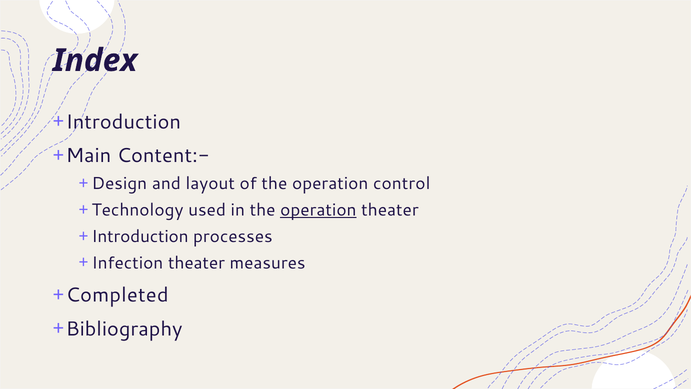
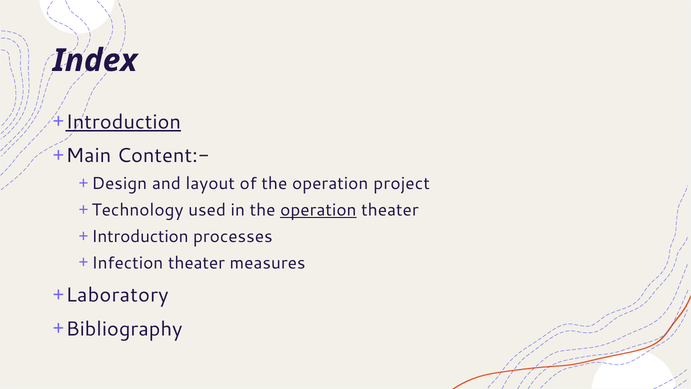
Introduction at (123, 122) underline: none -> present
control: control -> project
Completed: Completed -> Laboratory
